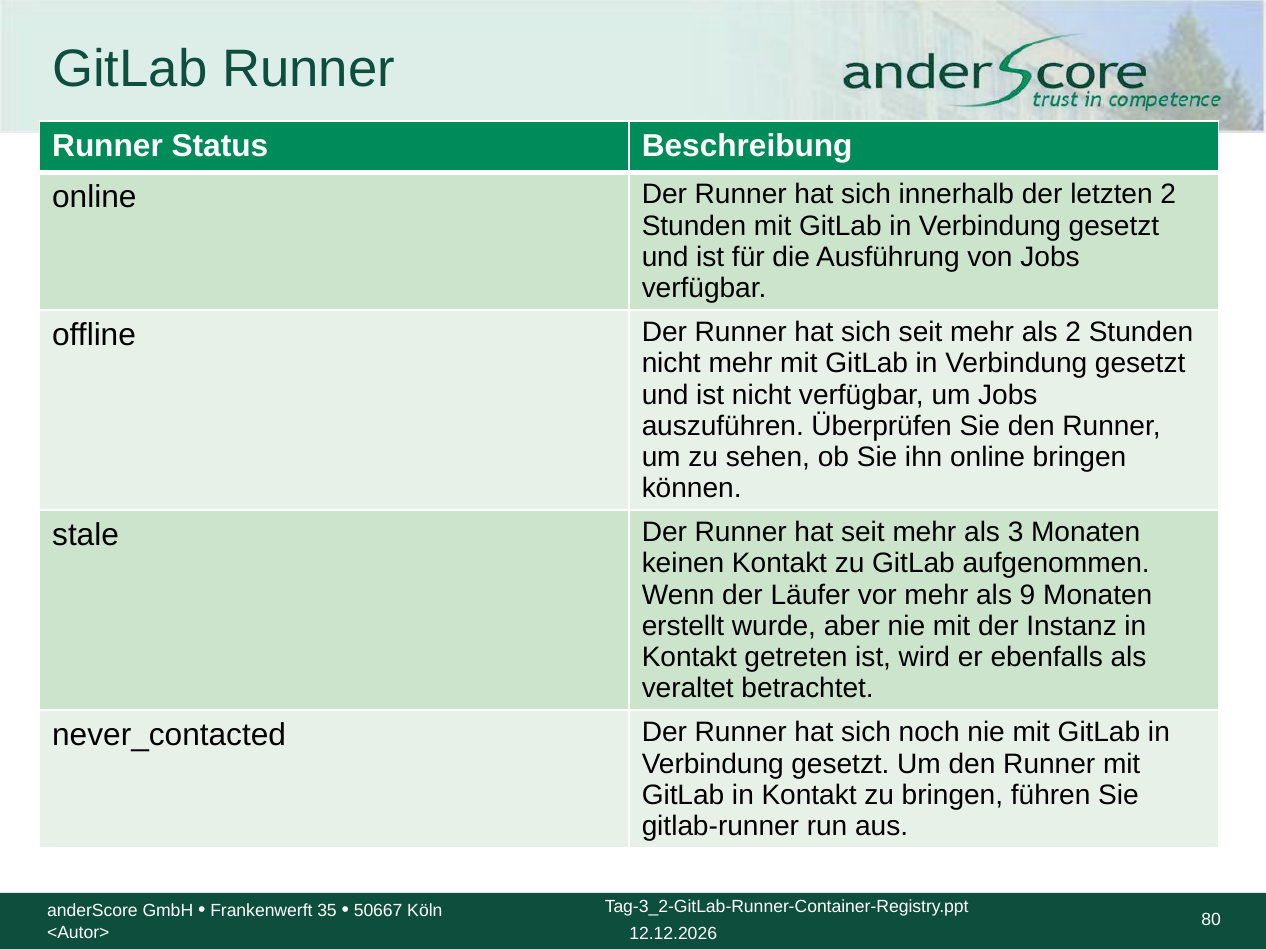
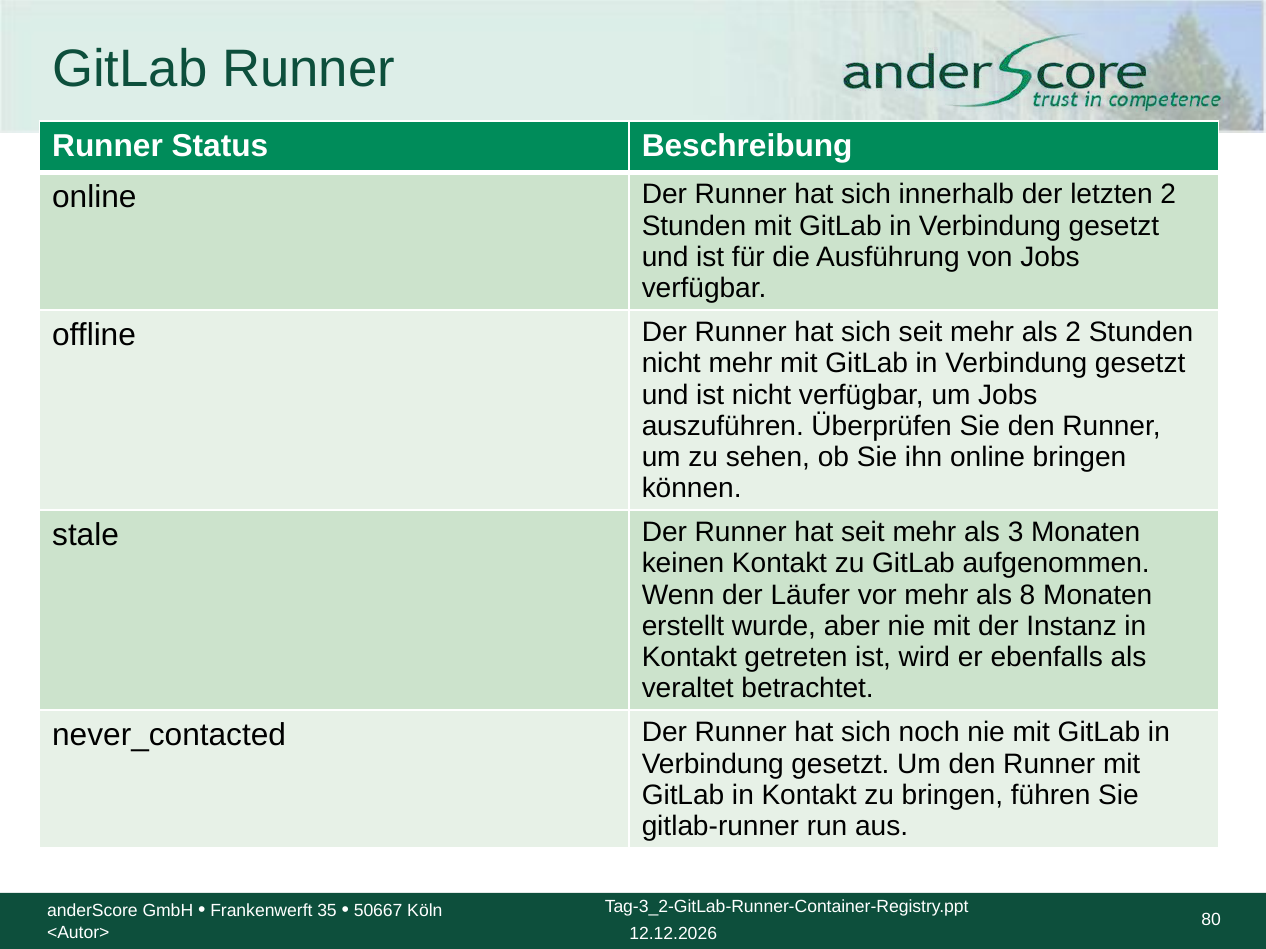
9: 9 -> 8
